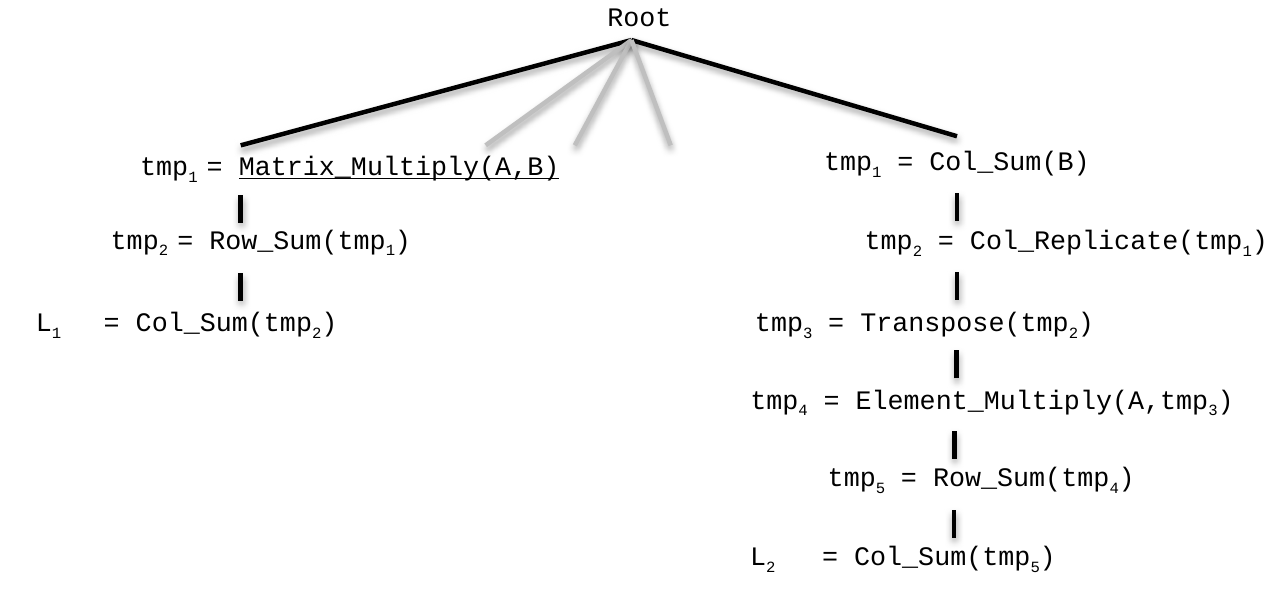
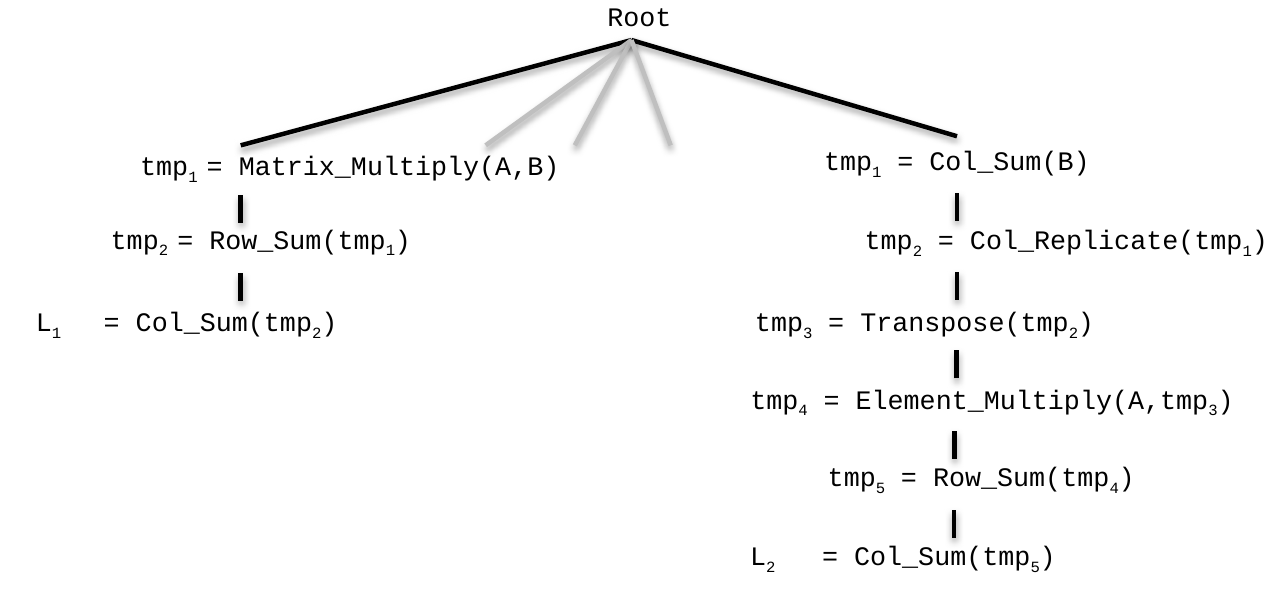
Matrix_Multiply(A,B underline: present -> none
